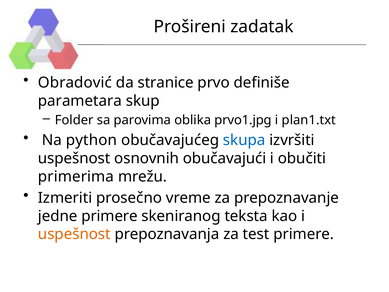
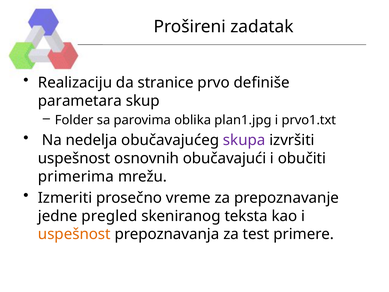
Obradović: Obradović -> Realizaciju
prvo1.jpg: prvo1.jpg -> plan1.jpg
plan1.txt: plan1.txt -> prvo1.txt
python: python -> nedelja
skupa colour: blue -> purple
jedne primere: primere -> pregled
